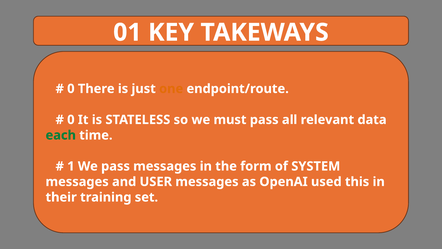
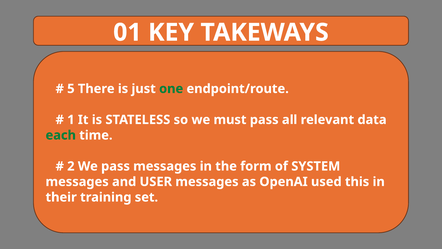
0 at (71, 89): 0 -> 5
one colour: orange -> green
0 at (71, 120): 0 -> 1
1: 1 -> 2
